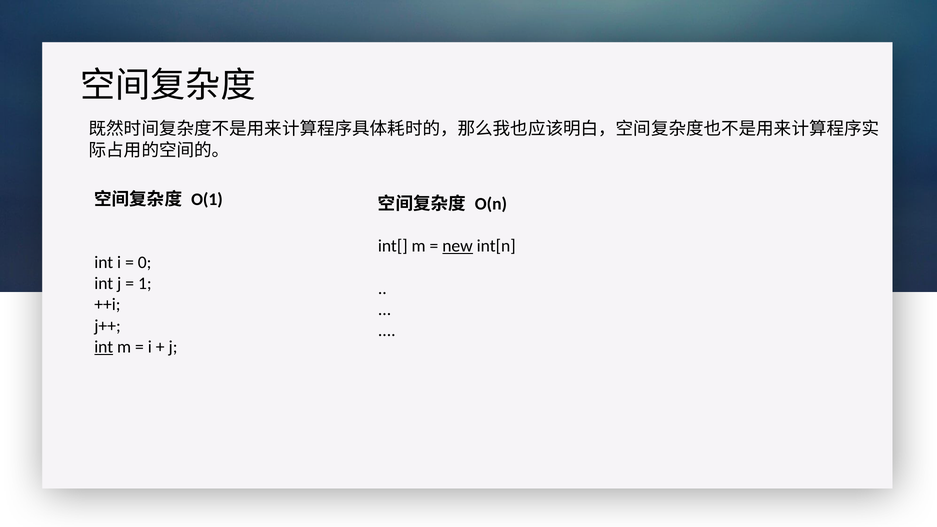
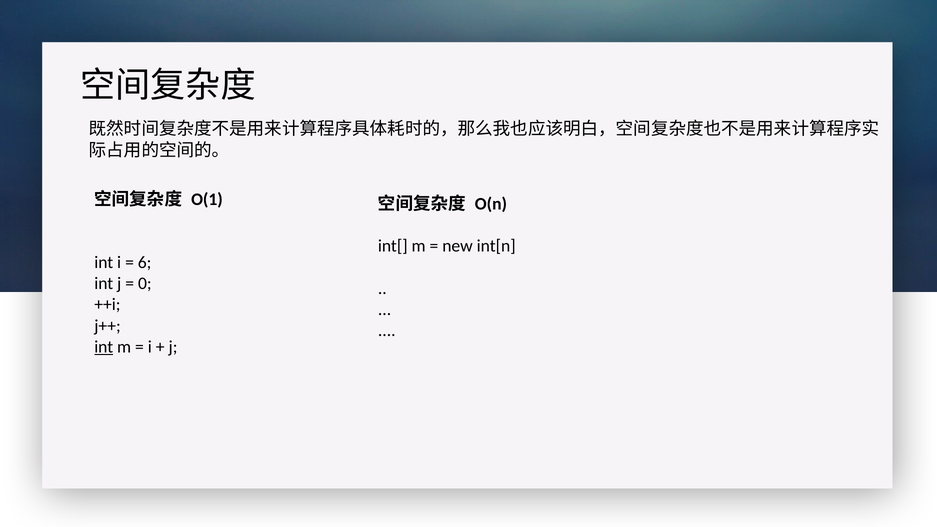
new underline: present -> none
0: 0 -> 6
1: 1 -> 0
